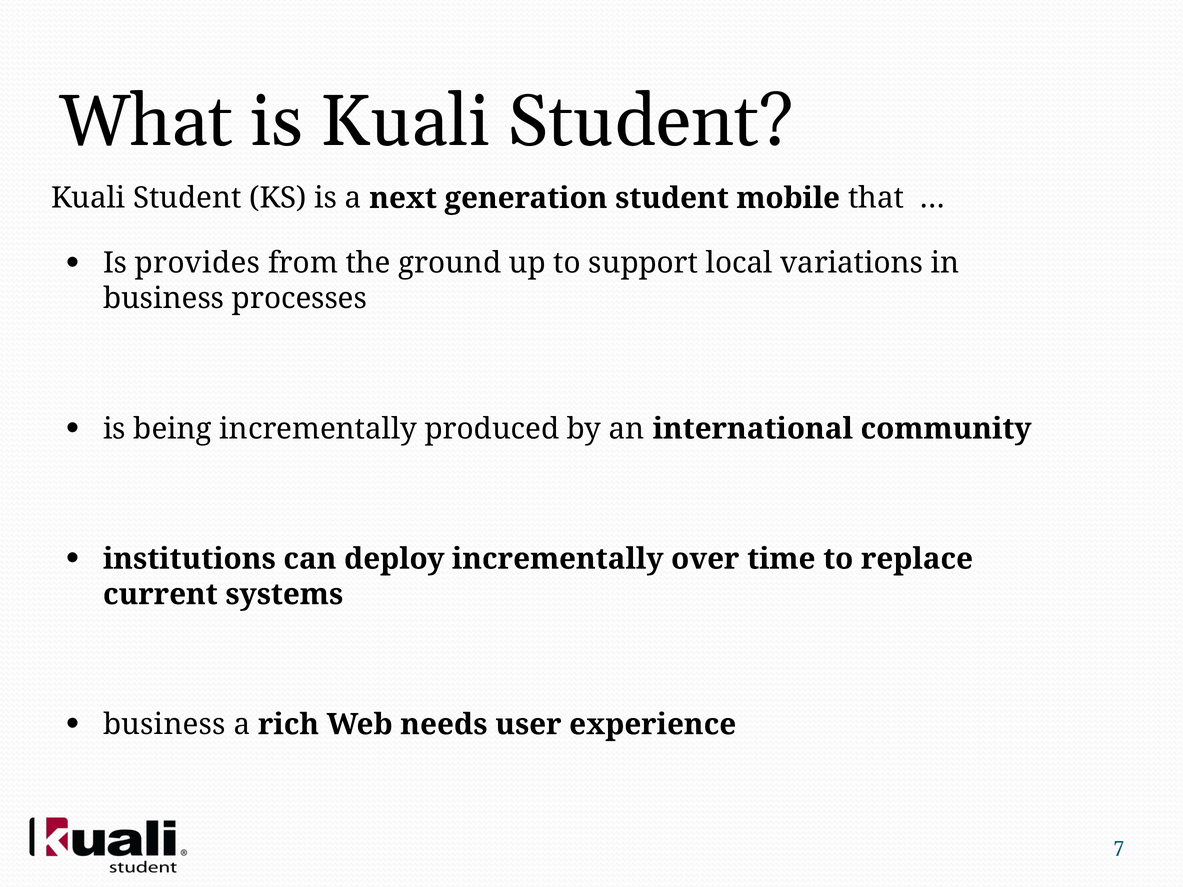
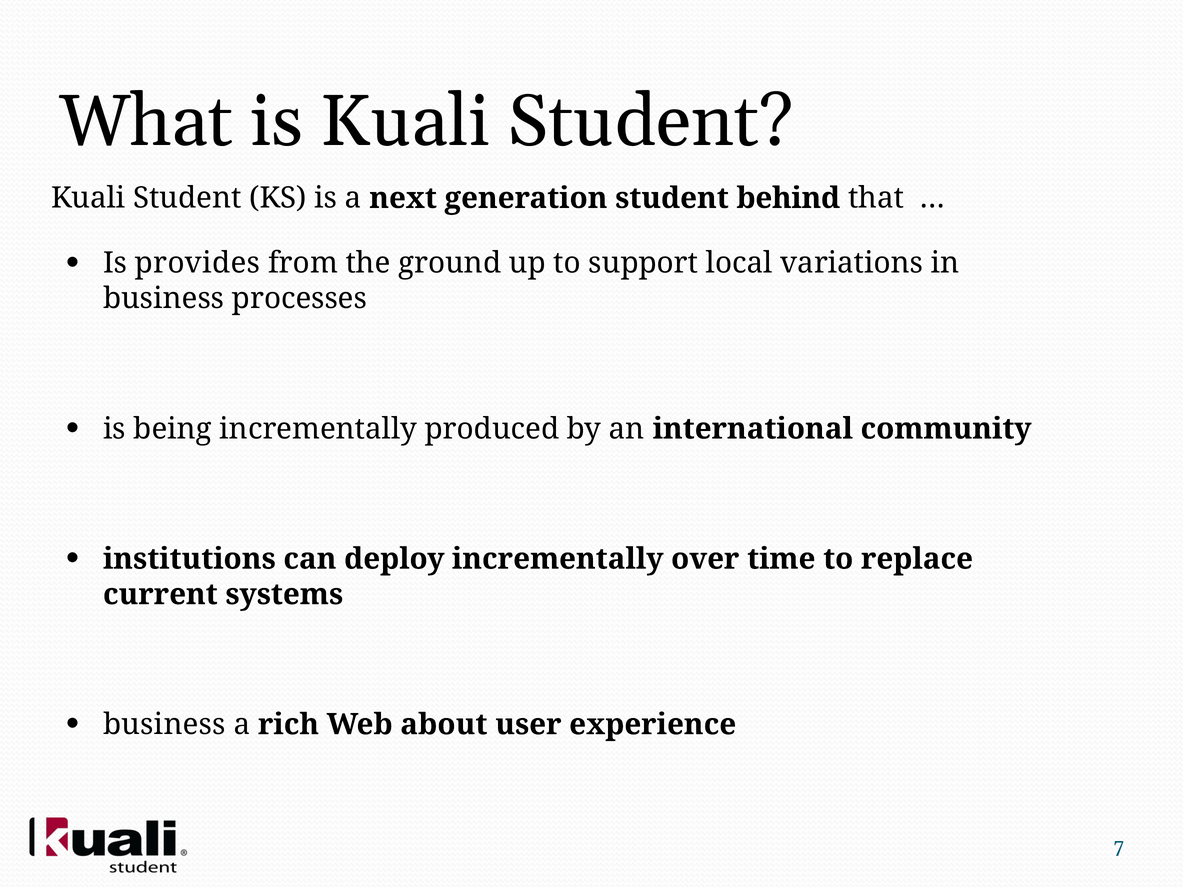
mobile: mobile -> behind
needs: needs -> about
